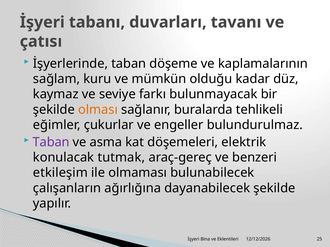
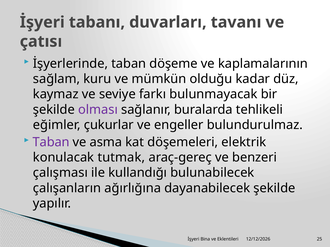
olması colour: orange -> purple
etkileşim: etkileşim -> çalışması
olmaması: olmaması -> kullandığı
